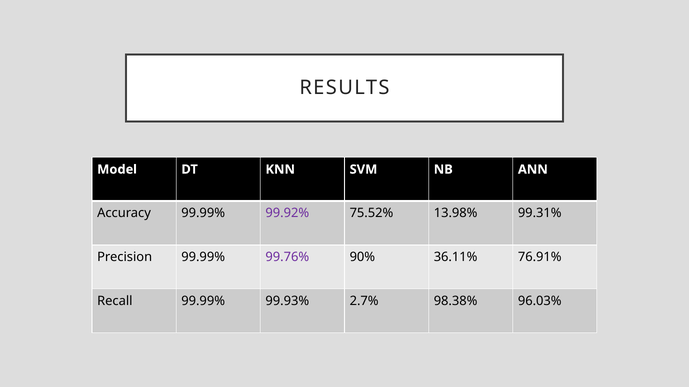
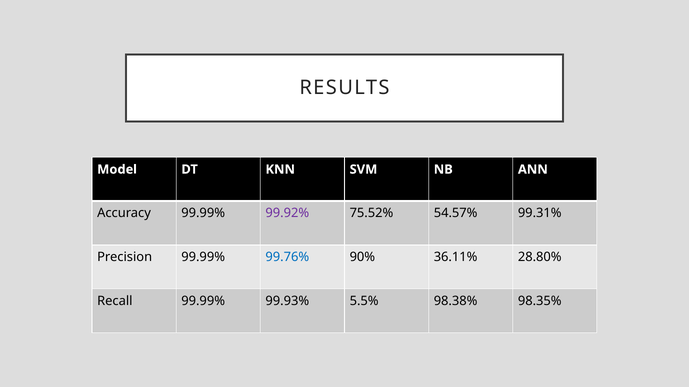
13.98%: 13.98% -> 54.57%
99.76% colour: purple -> blue
76.91%: 76.91% -> 28.80%
2.7%: 2.7% -> 5.5%
96.03%: 96.03% -> 98.35%
